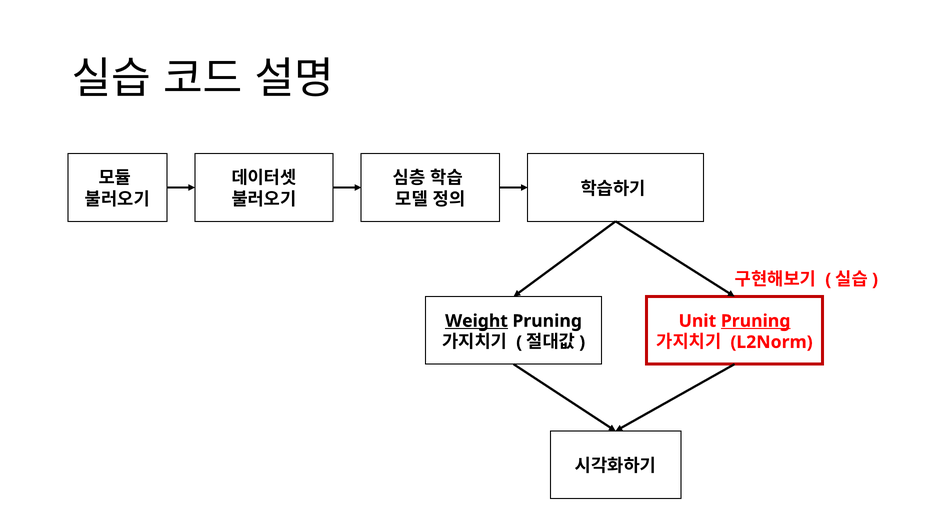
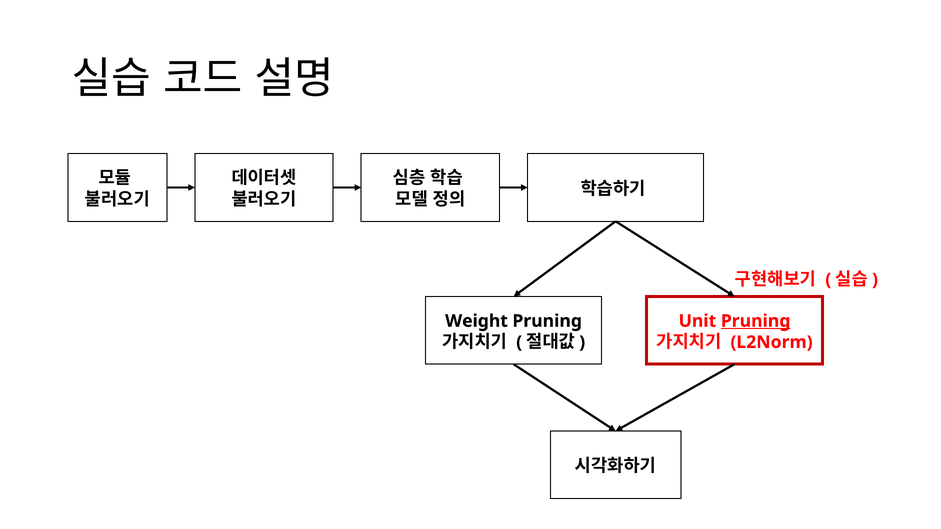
Weight underline: present -> none
